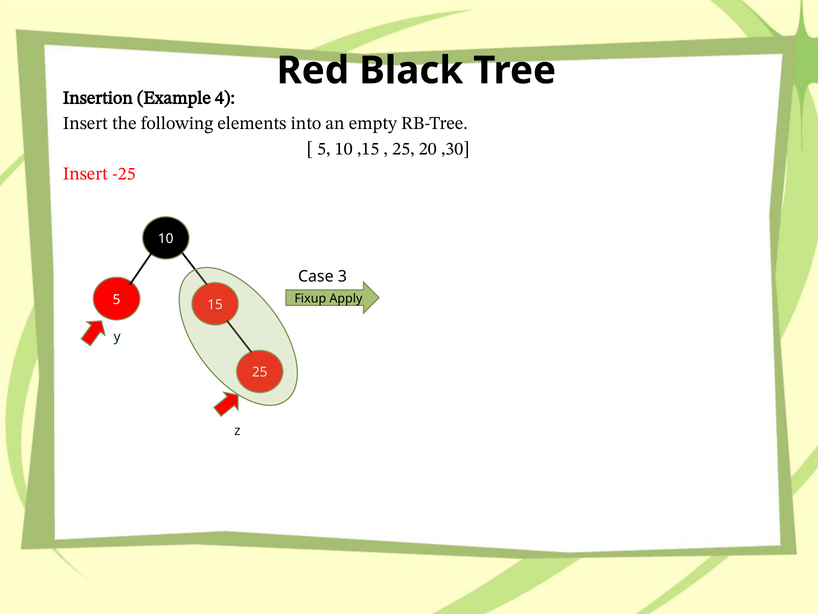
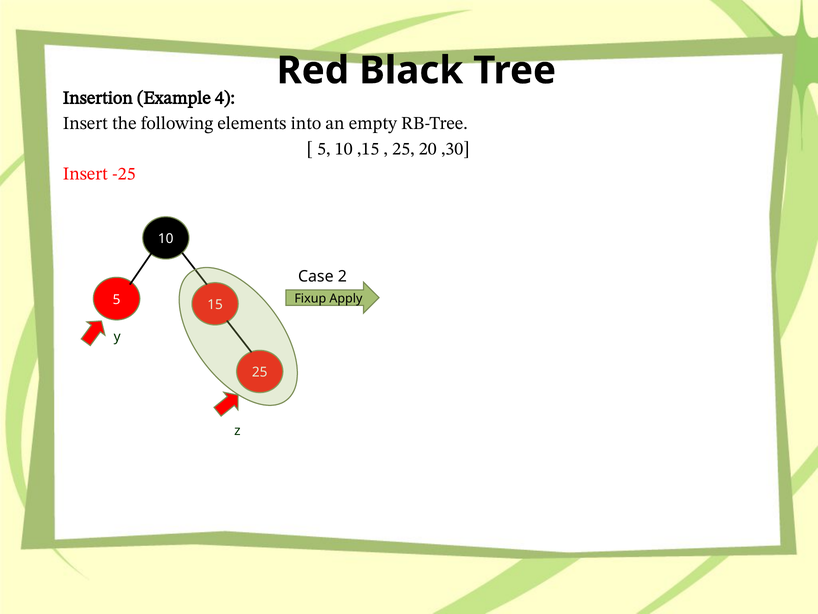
3: 3 -> 2
